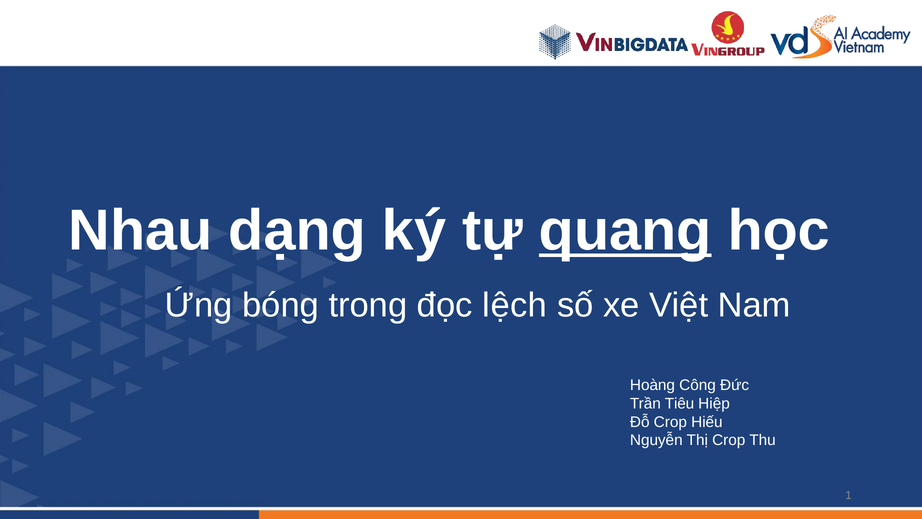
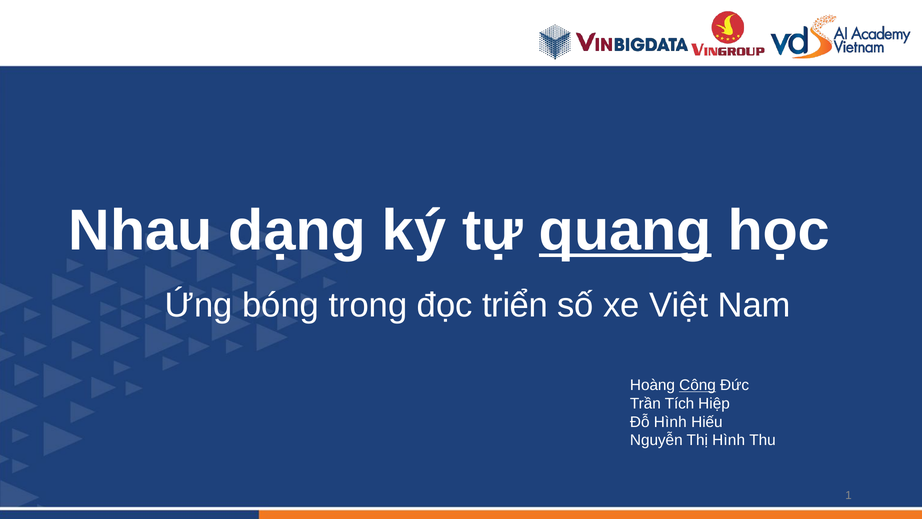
lệch: lệch -> triển
Công underline: none -> present
Tiêu: Tiêu -> Tích
Đỗ Crop: Crop -> Hình
Thị Crop: Crop -> Hình
